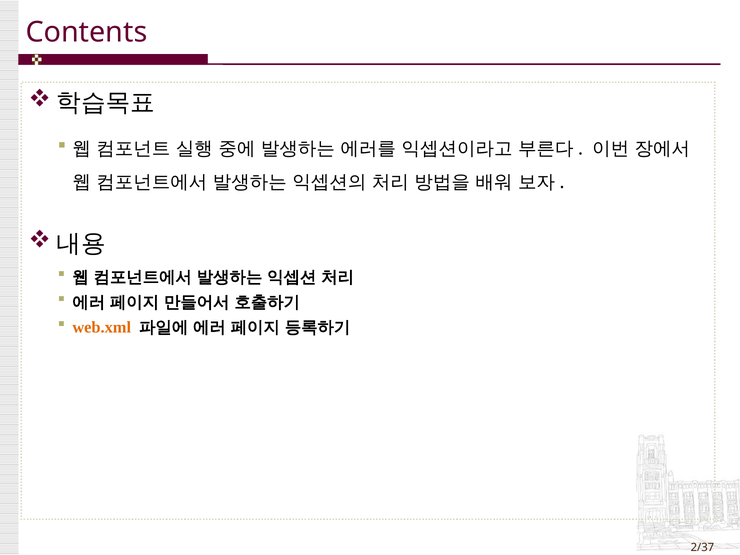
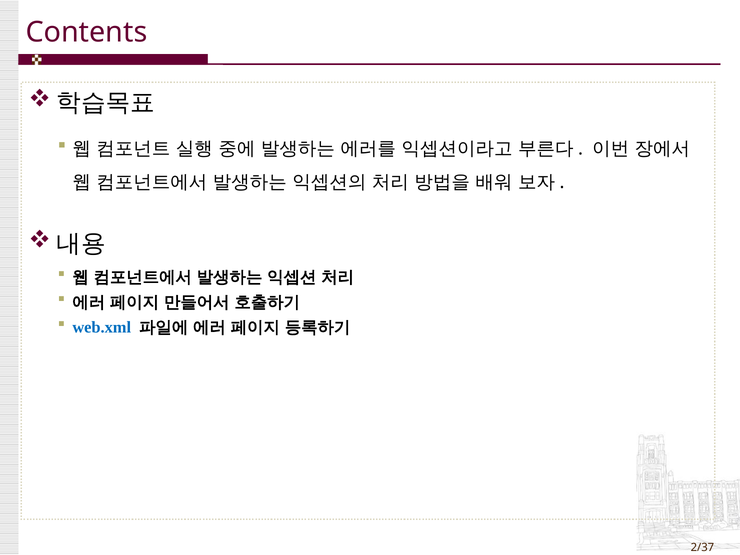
web.xml colour: orange -> blue
